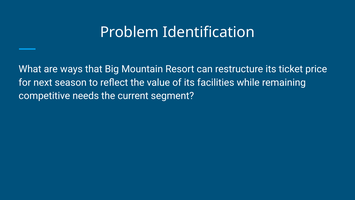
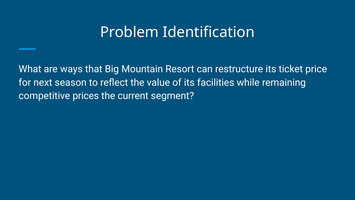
needs: needs -> prices
